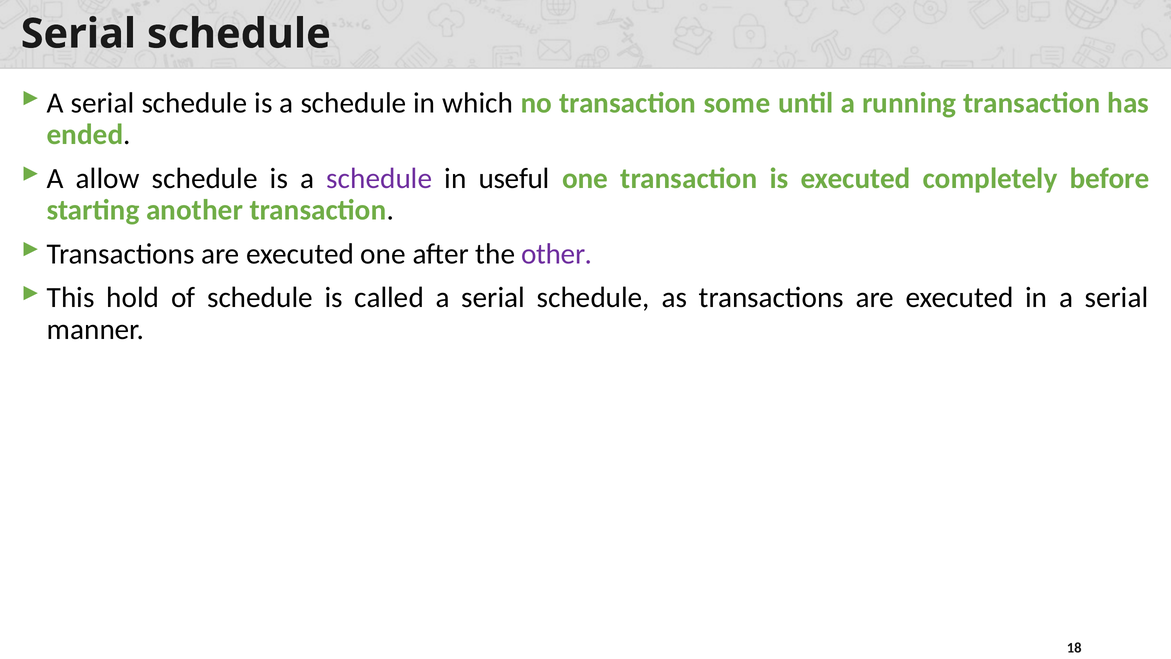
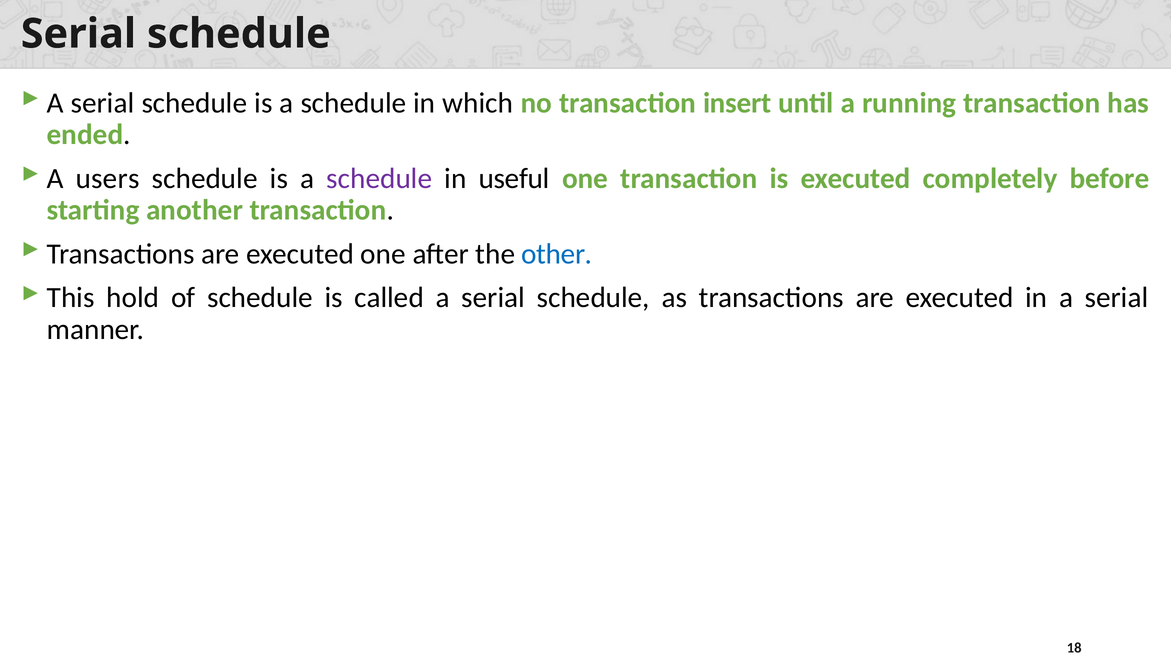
some: some -> insert
allow: allow -> users
other colour: purple -> blue
